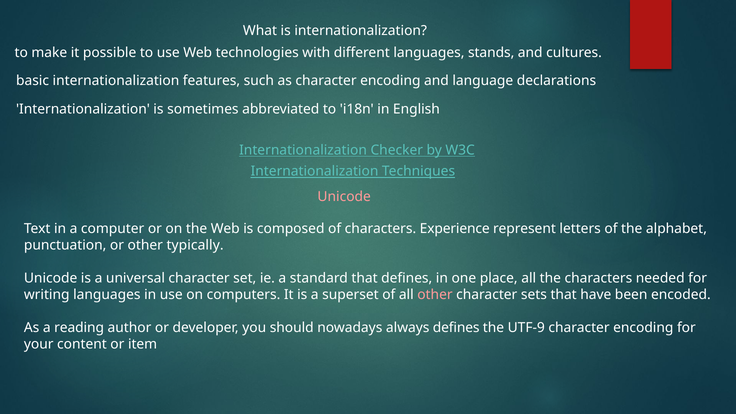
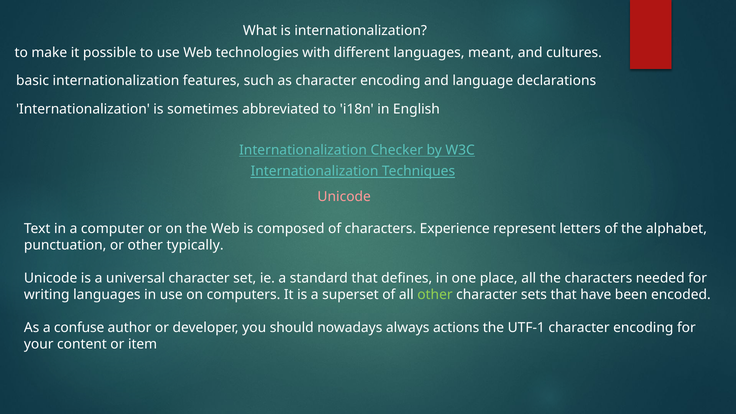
stands: stands -> meant
other at (435, 295) colour: pink -> light green
reading: reading -> confuse
always defines: defines -> actions
UTF-9: UTF-9 -> UTF-1
